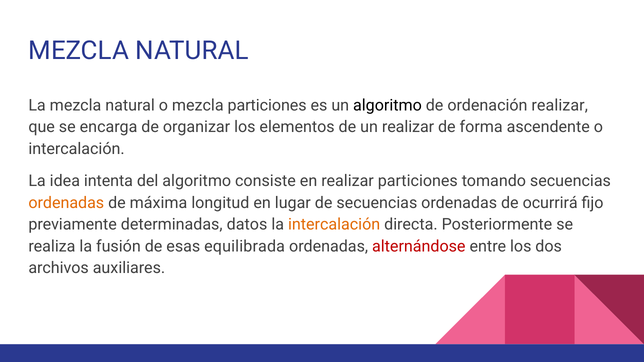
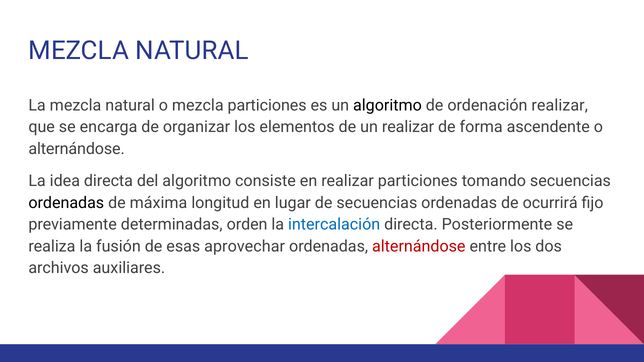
intercalación at (77, 149): intercalación -> alternándose
idea intenta: intenta -> directa
ordenadas at (66, 203) colour: orange -> black
datos: datos -> orden
intercalación at (334, 225) colour: orange -> blue
equilibrada: equilibrada -> aprovechar
